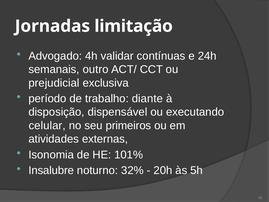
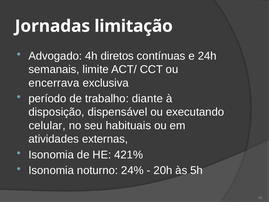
validar: validar -> diretos
outro: outro -> limite
prejudicial: prejudicial -> encerrava
primeiros: primeiros -> habituais
101%: 101% -> 421%
Insalubre at (51, 170): Insalubre -> Isonomia
32%: 32% -> 24%
